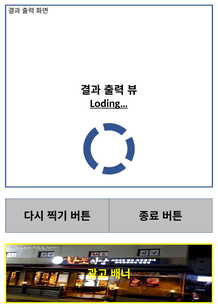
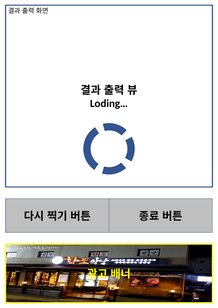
Loding… underline: present -> none
